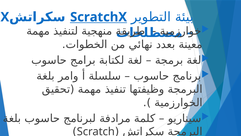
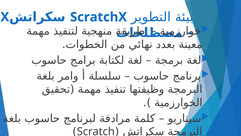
ScratchX underline: present -> none
